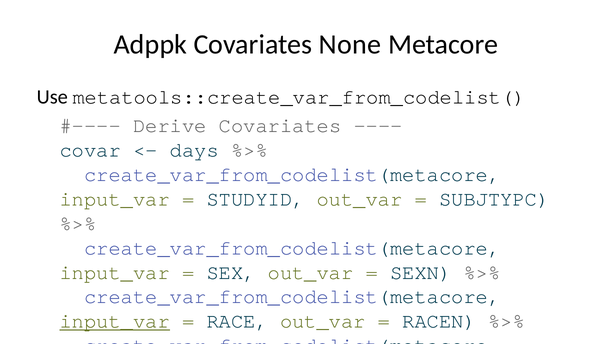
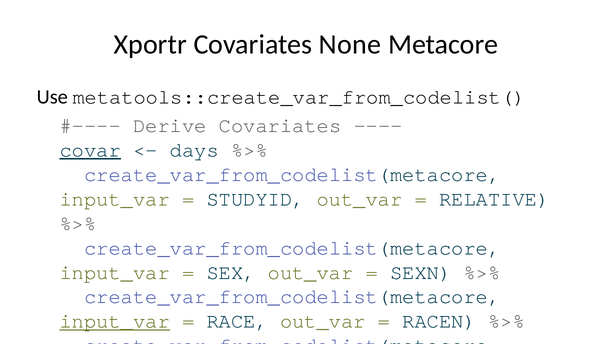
Adppk: Adppk -> Xportr
covar underline: none -> present
SUBJTYPC at (494, 199): SUBJTYPC -> RELATIVE
